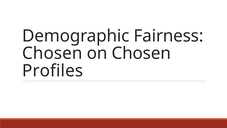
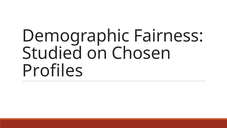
Chosen at (52, 53): Chosen -> Studied
